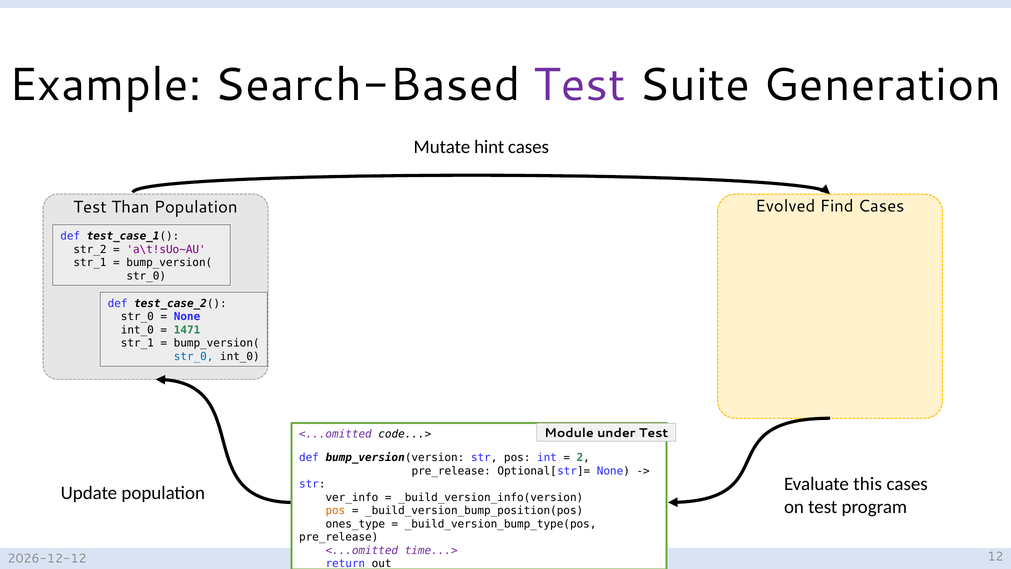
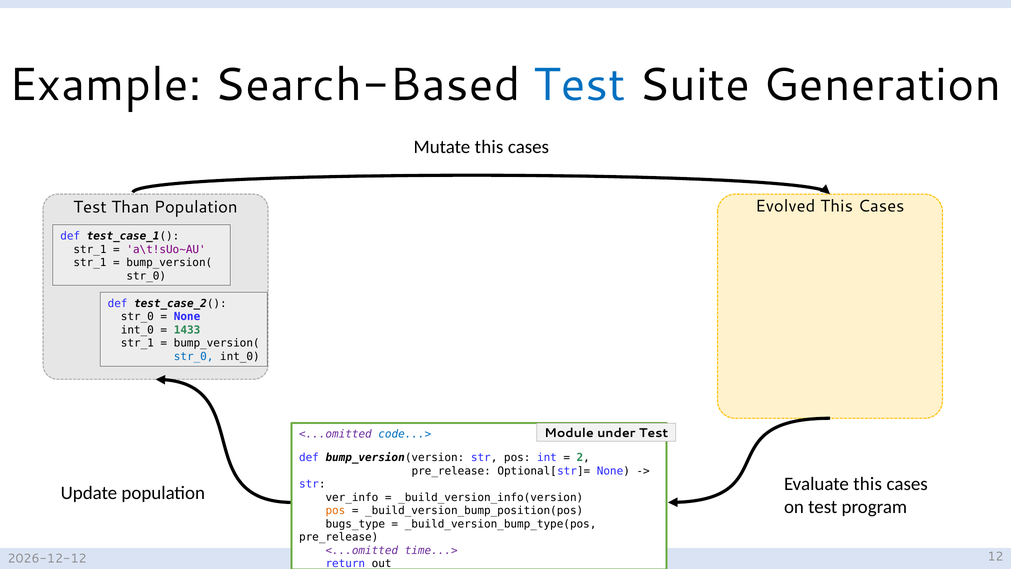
Test at (580, 85) colour: purple -> blue
Mutate hint: hint -> this
Evolved Find: Find -> This
str_2 at (90, 249): str_2 -> str_1
1471: 1471 -> 1433
code...> colour: black -> blue
ones_type: ones_type -> bugs_type
